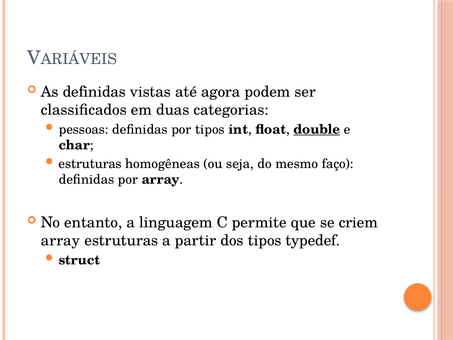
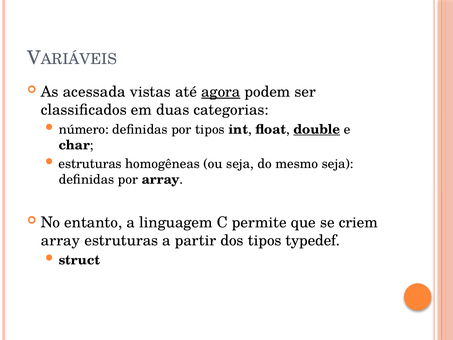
As definidas: definidas -> acessada
agora underline: none -> present
pessoas: pessoas -> número
mesmo faço: faço -> seja
